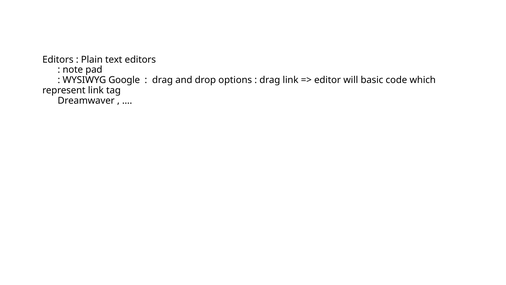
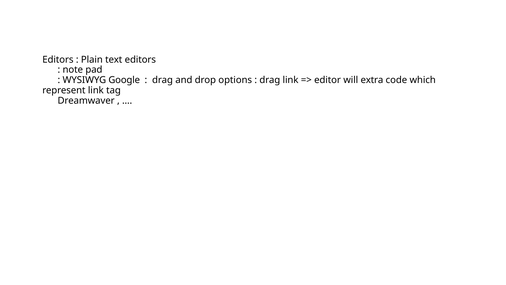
basic: basic -> extra
